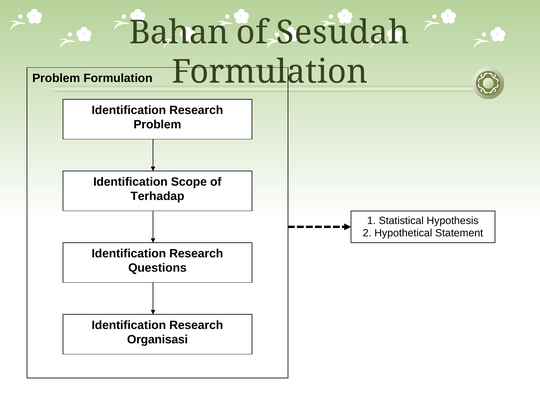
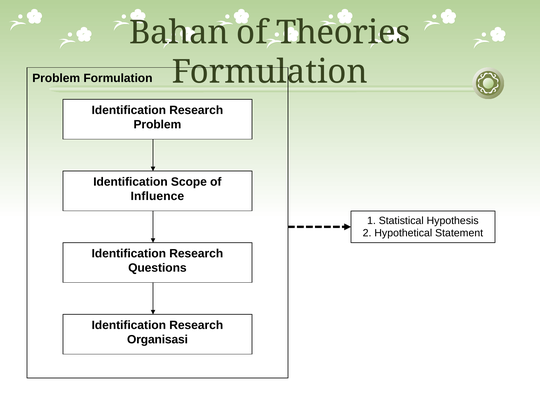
Sesudah: Sesudah -> Theories
Terhadap: Terhadap -> Influence
